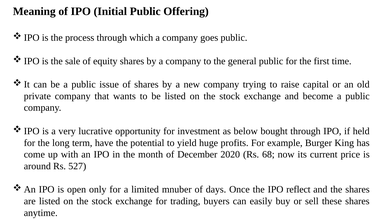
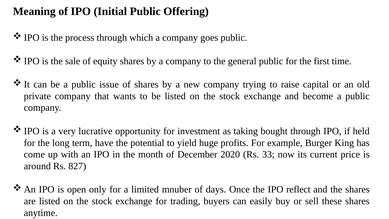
below: below -> taking
68: 68 -> 33
527: 527 -> 827
